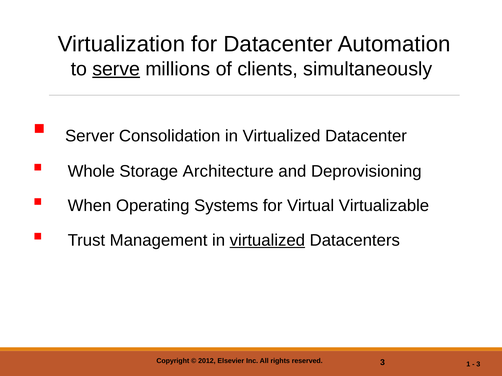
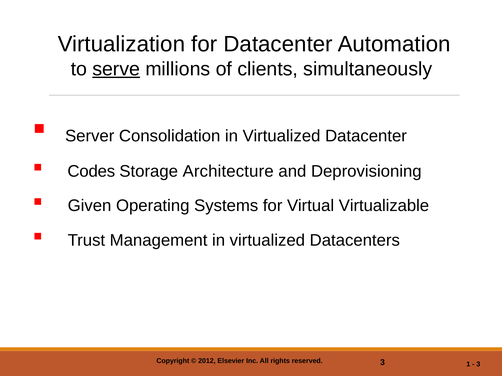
Whole: Whole -> Codes
When: When -> Given
virtualized at (267, 240) underline: present -> none
